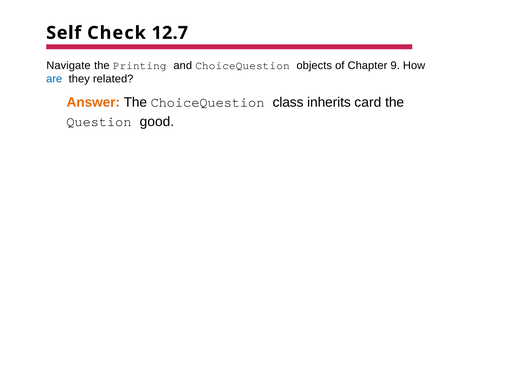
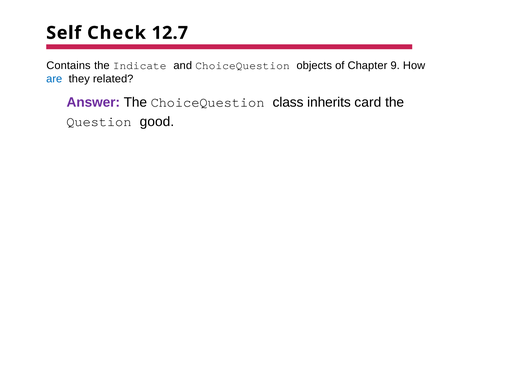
Navigate: Navigate -> Contains
Printing: Printing -> Indicate
Answer colour: orange -> purple
